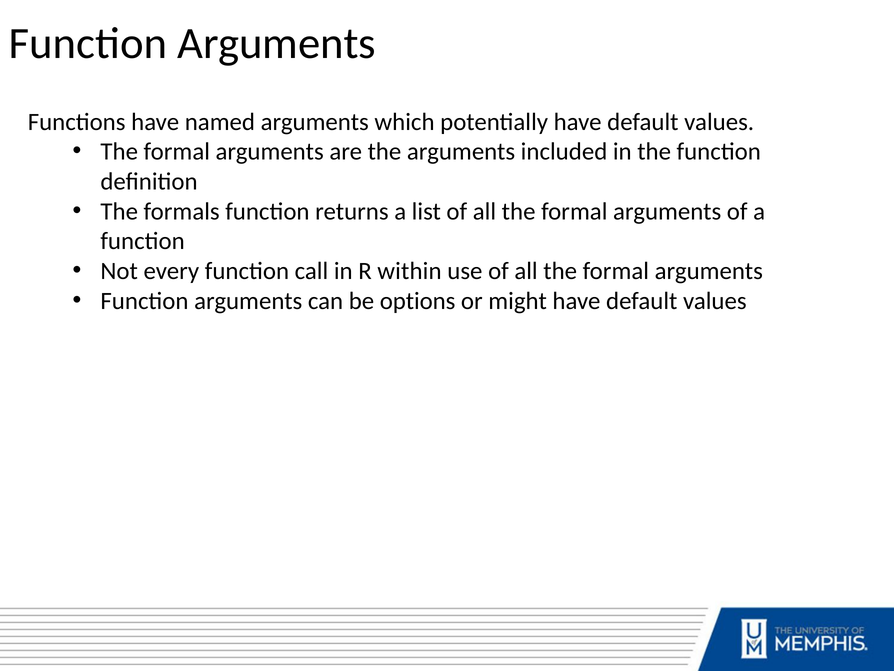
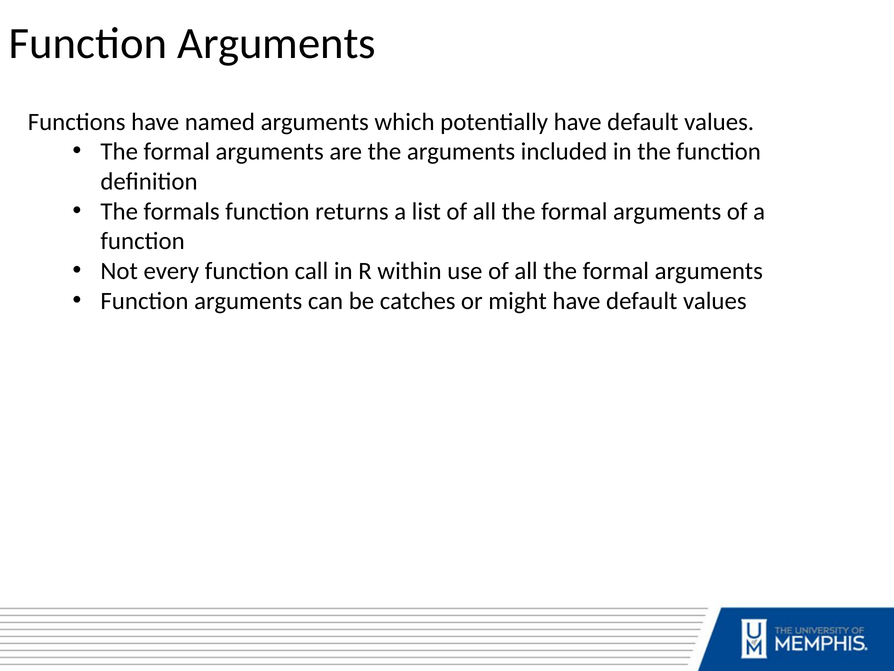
options: options -> catches
